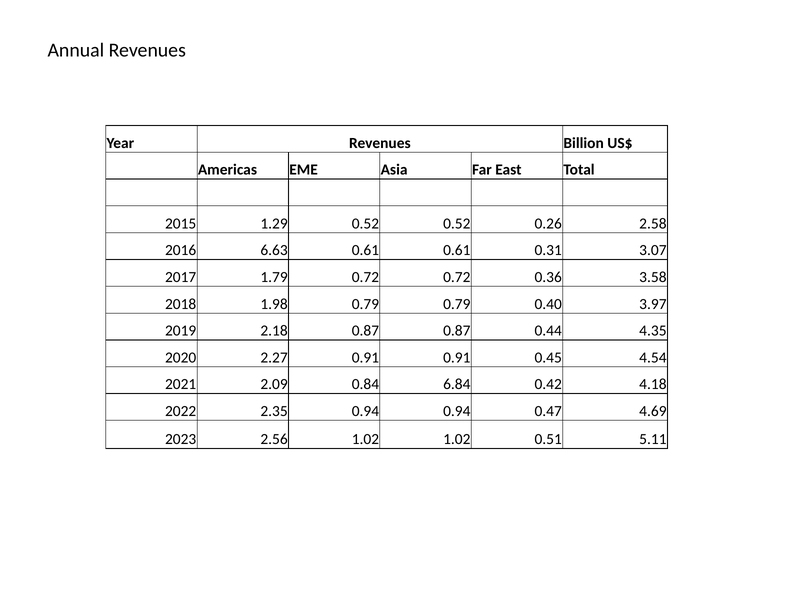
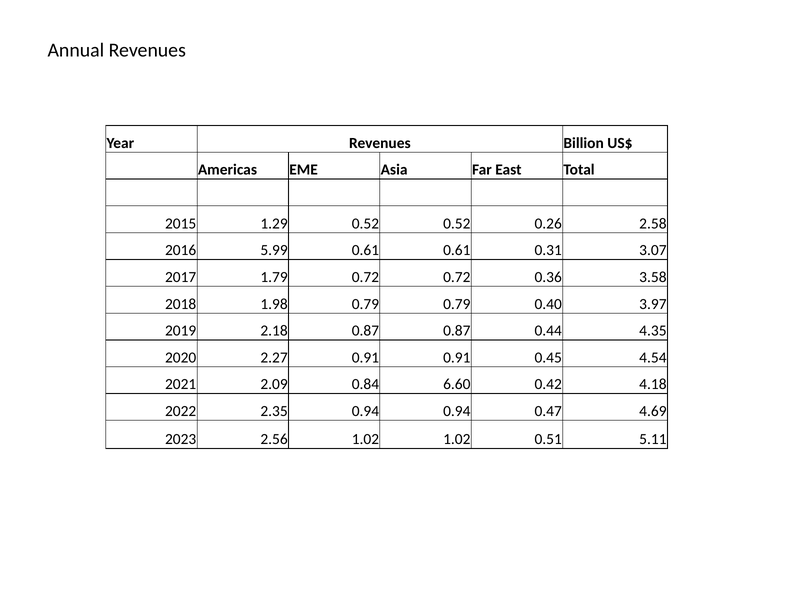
6.63: 6.63 -> 5.99
6.84: 6.84 -> 6.60
